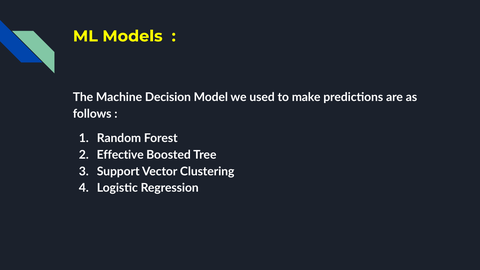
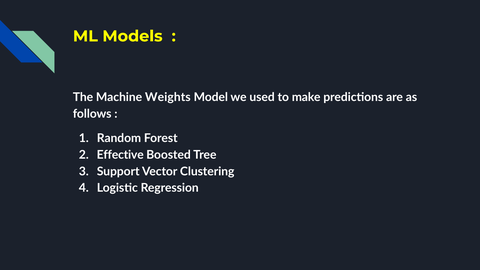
Decision: Decision -> Weights
